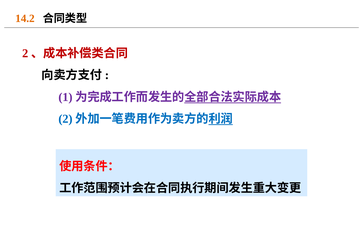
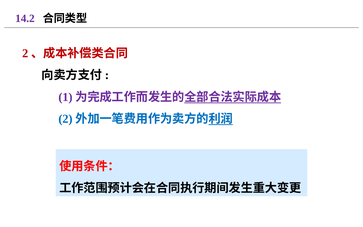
14.2 colour: orange -> purple
